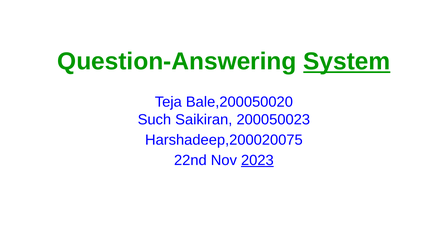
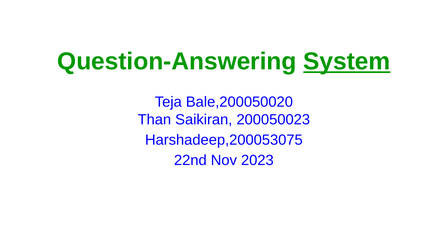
Such: Such -> Than
Harshadeep,200020075: Harshadeep,200020075 -> Harshadeep,200053075
2023 underline: present -> none
